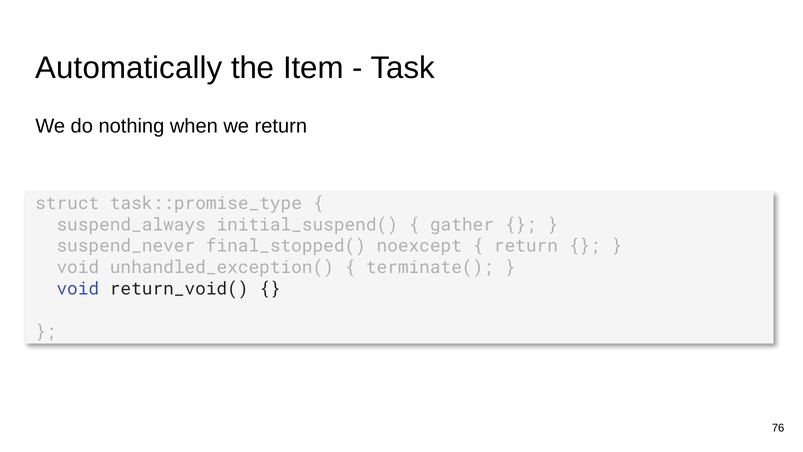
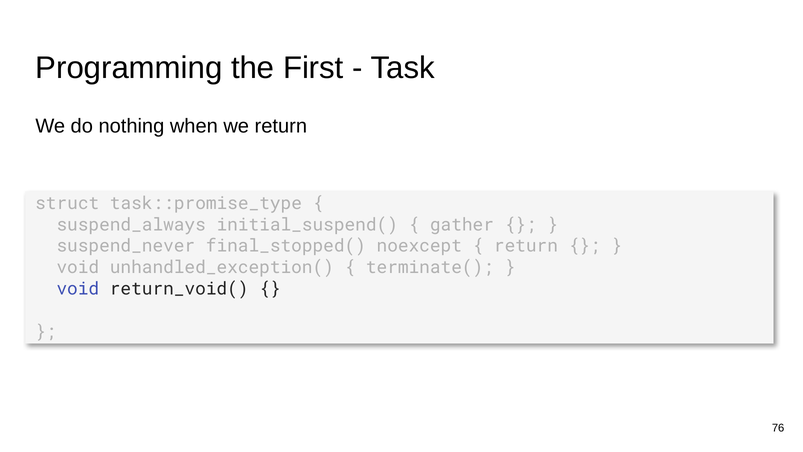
Automatically: Automatically -> Programming
Item: Item -> First
